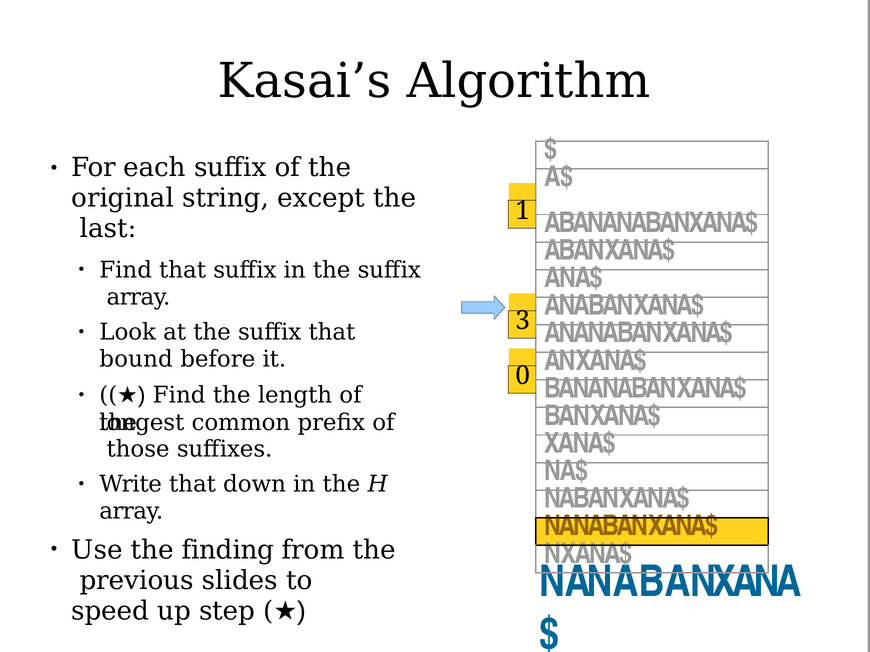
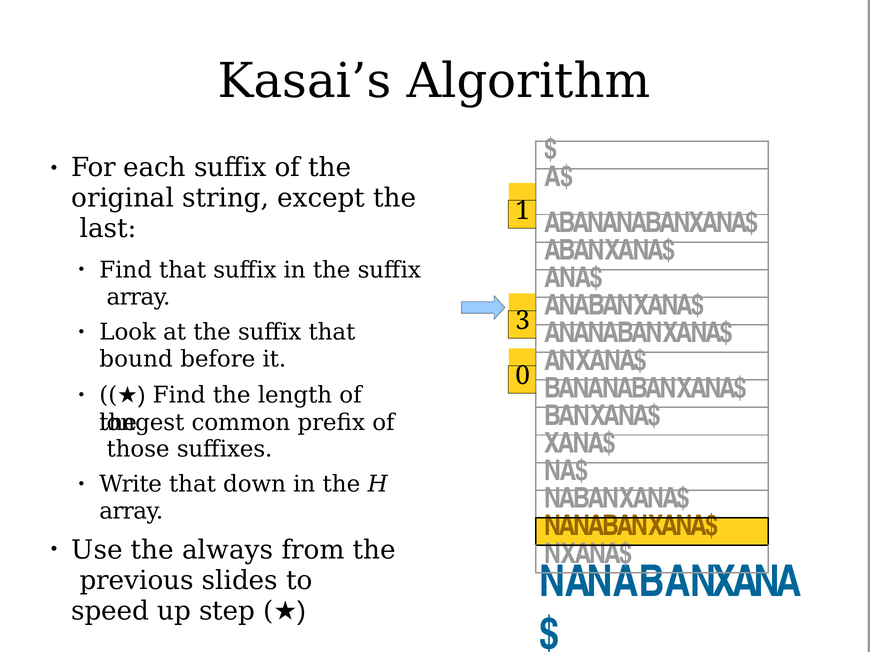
finding: finding -> always
